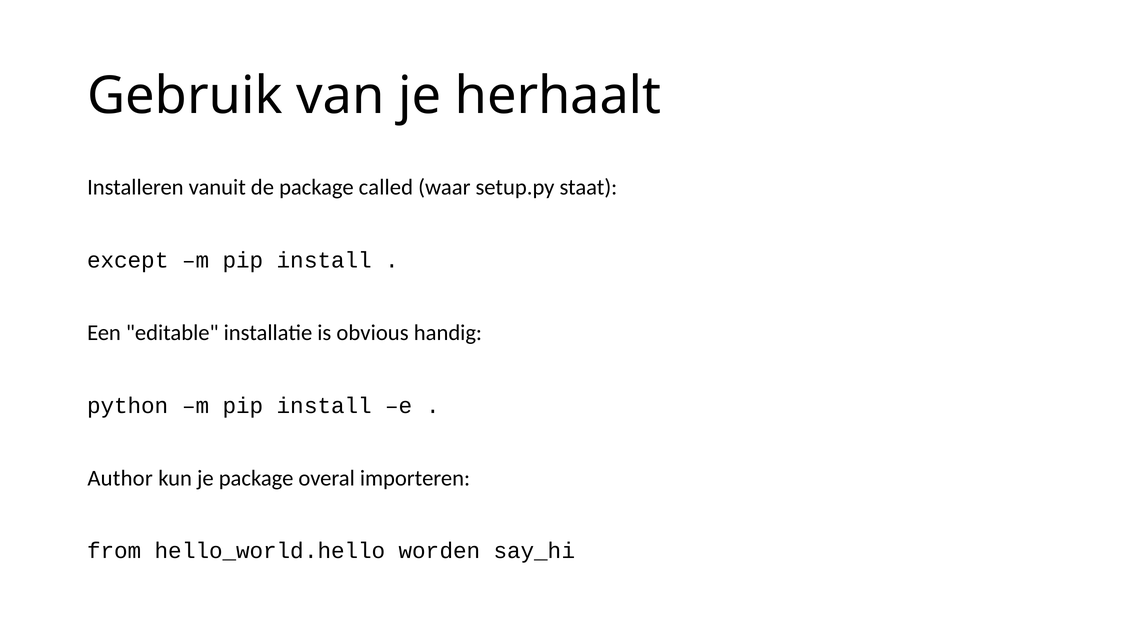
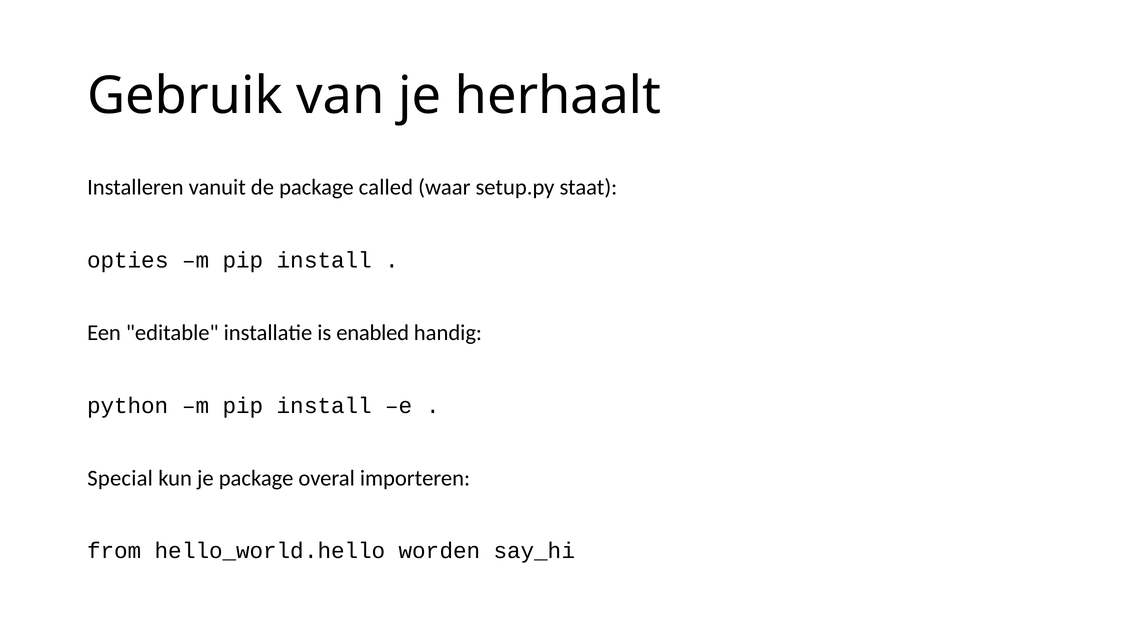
except: except -> opties
obvious: obvious -> enabled
Author: Author -> Special
